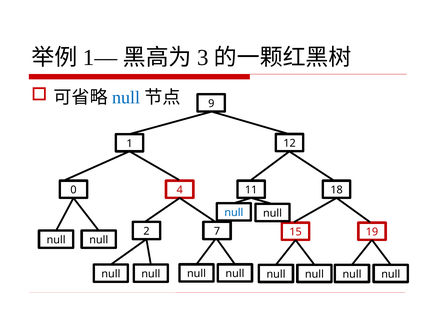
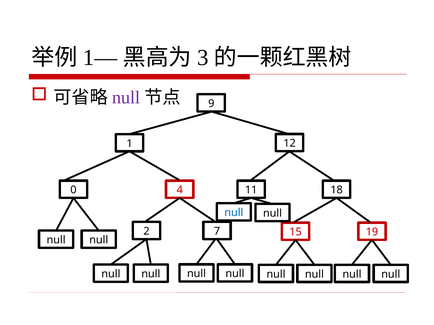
null at (126, 98) colour: blue -> purple
